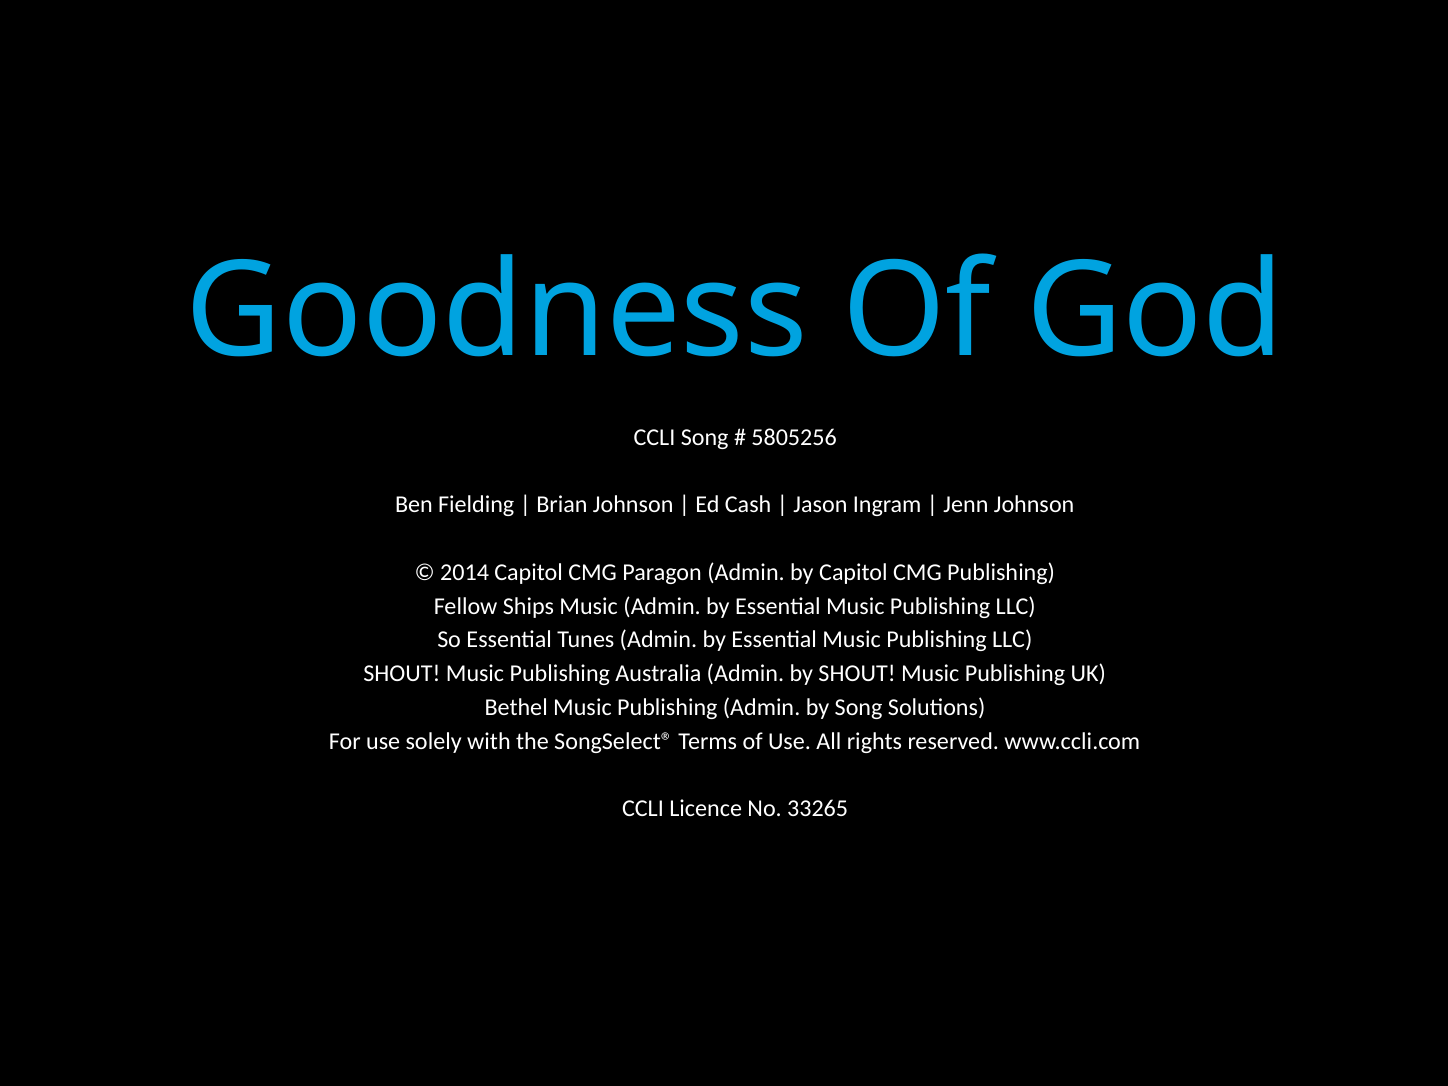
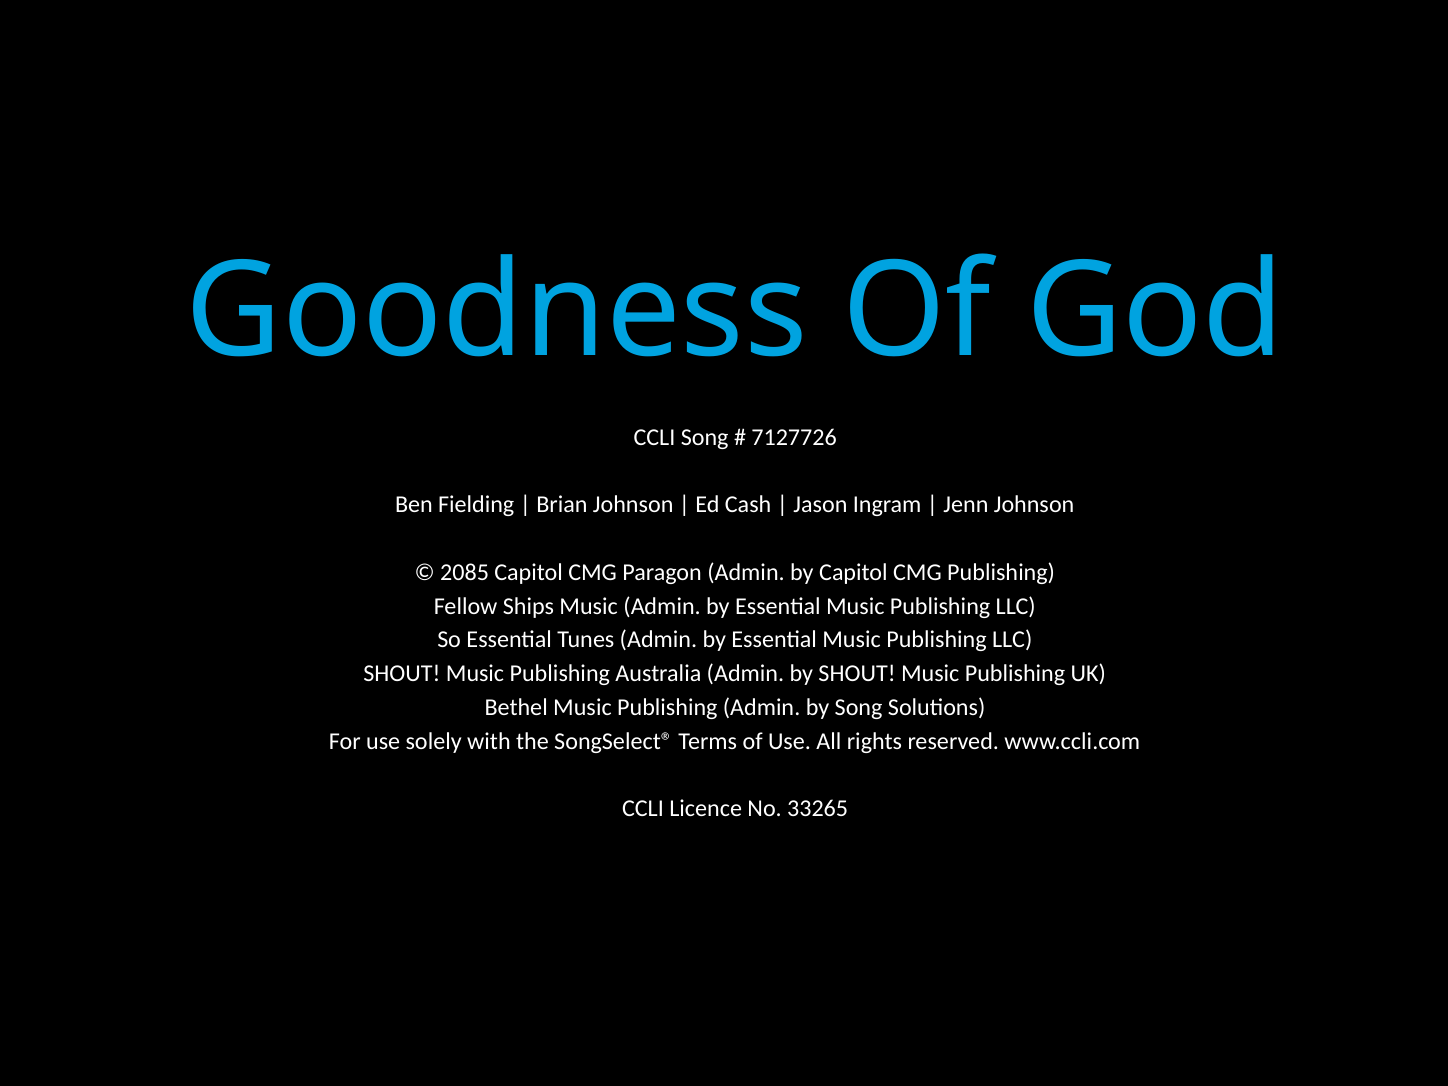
5805256: 5805256 -> 7127726
2014: 2014 -> 2085
